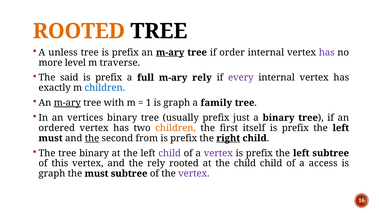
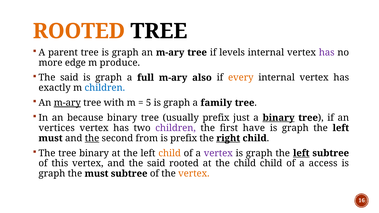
unless: unless -> parent
tree is prefix: prefix -> graph
m-ary at (170, 53) underline: present -> none
order: order -> levels
level: level -> edge
traverse: traverse -> produce
prefix at (109, 78): prefix -> graph
m-ary rely: rely -> also
every colour: purple -> orange
1: 1 -> 5
vertices: vertices -> because
binary at (279, 118) underline: none -> present
ordered: ordered -> vertices
children at (176, 128) colour: orange -> purple
itself: itself -> have
prefix at (295, 128): prefix -> graph
child at (170, 153) colour: purple -> orange
prefix at (259, 153): prefix -> graph
left at (301, 153) underline: none -> present
and the rely: rely -> said
vertex at (194, 174) colour: purple -> orange
